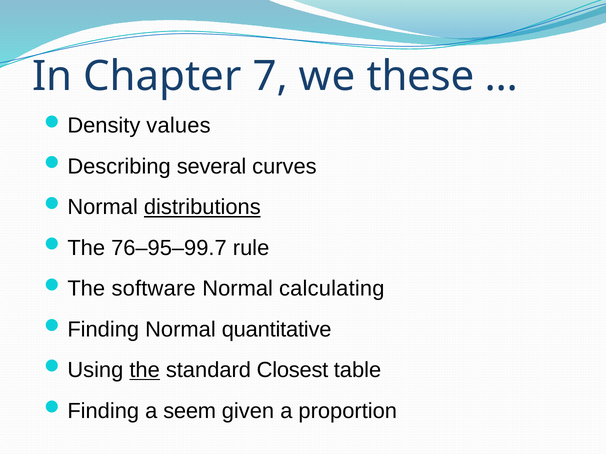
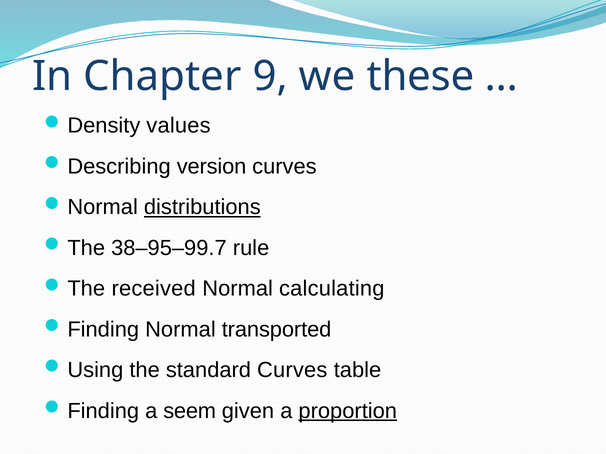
7: 7 -> 9
several: several -> version
76–95–99.7: 76–95–99.7 -> 38–95–99.7
software: software -> received
quantitative: quantitative -> transported
the underline: present -> none
standard Closest: Closest -> Curves
proportion underline: none -> present
